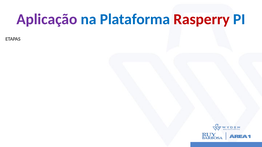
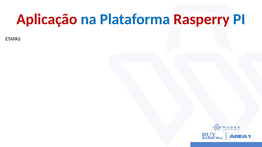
Aplicação colour: purple -> red
